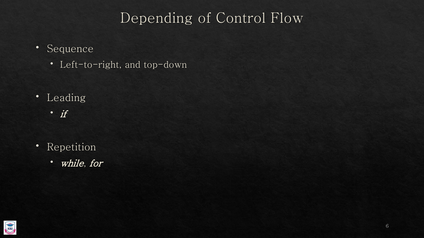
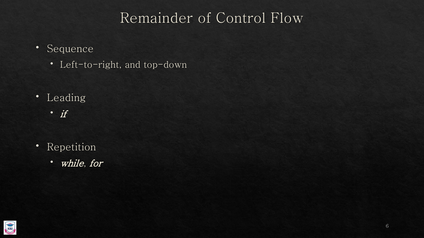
Depending: Depending -> Remainder
